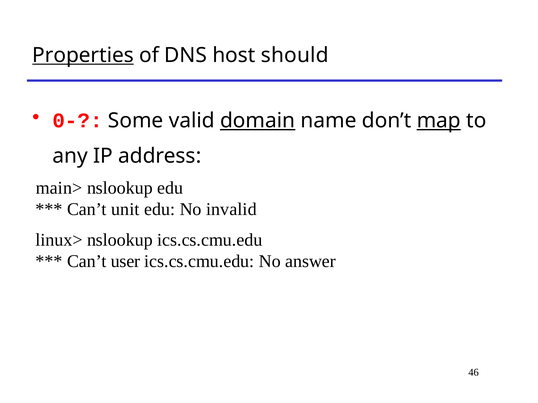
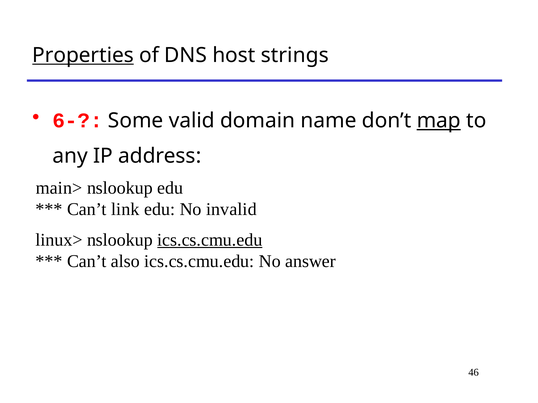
should: should -> strings
0-: 0- -> 6-
domain underline: present -> none
unit: unit -> link
ics.cs.cmu.edu at (210, 240) underline: none -> present
user: user -> also
